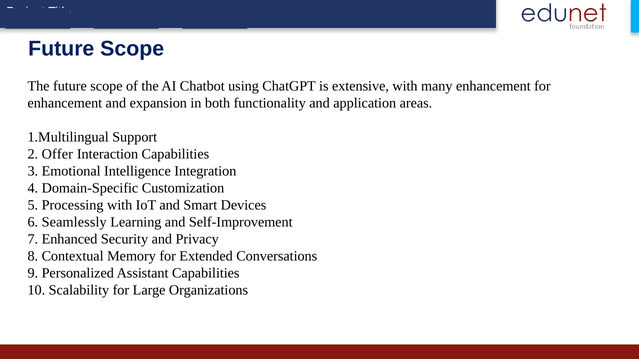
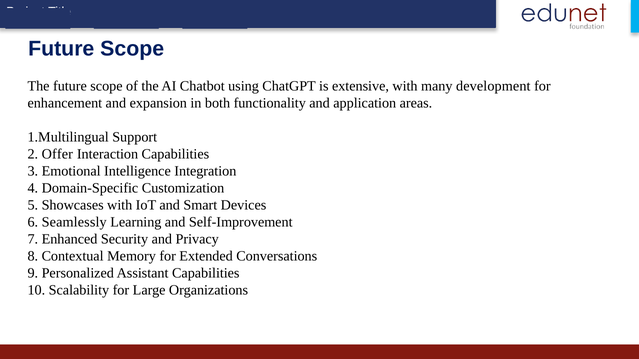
many enhancement: enhancement -> development
Processing: Processing -> Showcases
